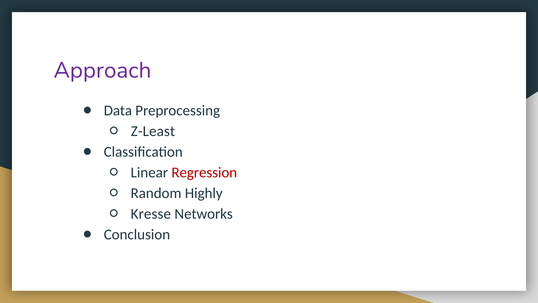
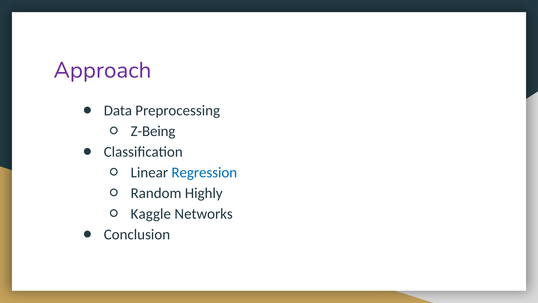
Z-Least: Z-Least -> Z-Being
Regression colour: red -> blue
Kresse: Kresse -> Kaggle
